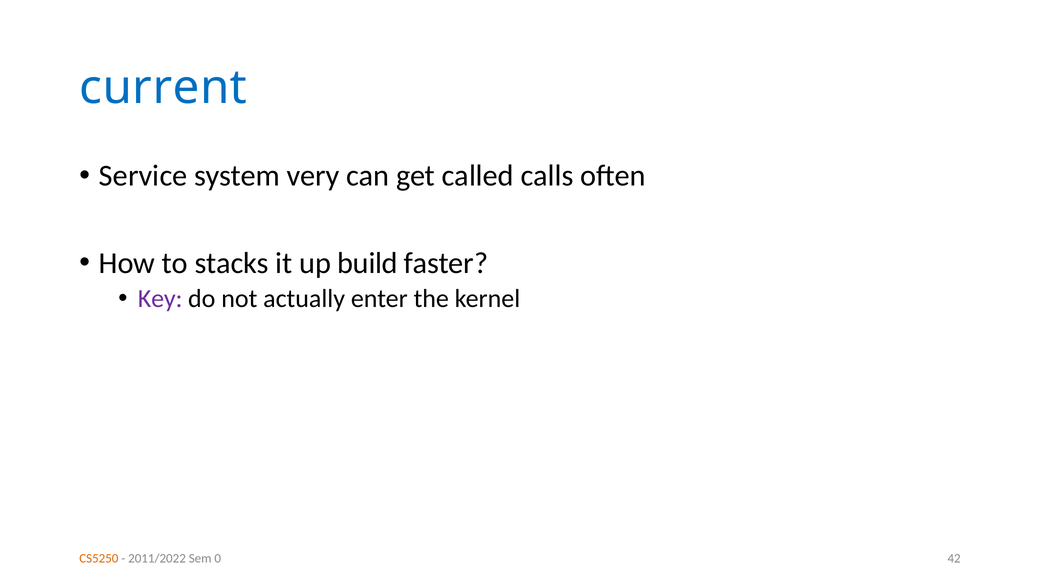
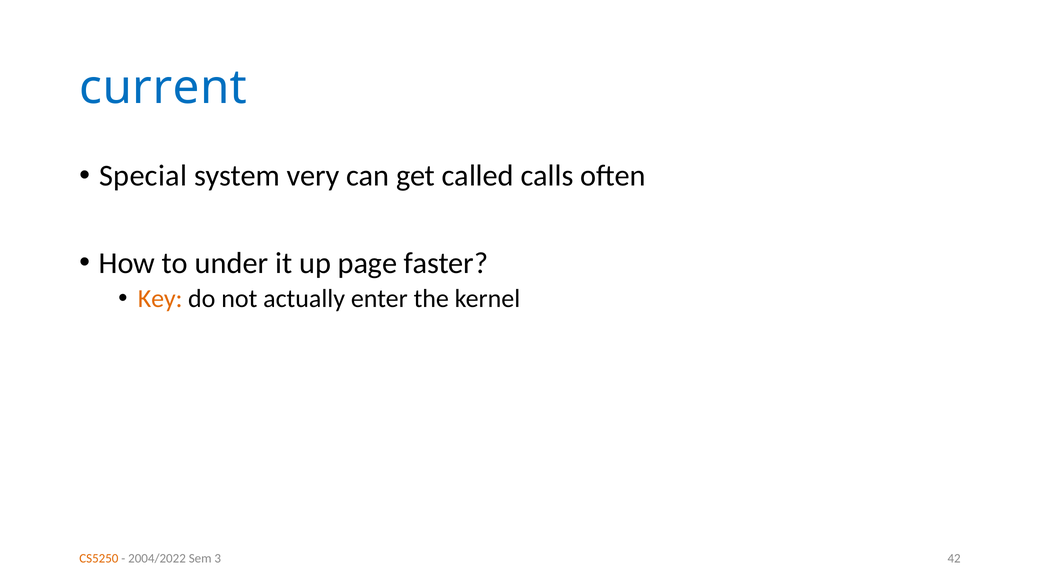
Service: Service -> Special
stacks: stacks -> under
build: build -> page
Key colour: purple -> orange
2011/2022: 2011/2022 -> 2004/2022
0: 0 -> 3
